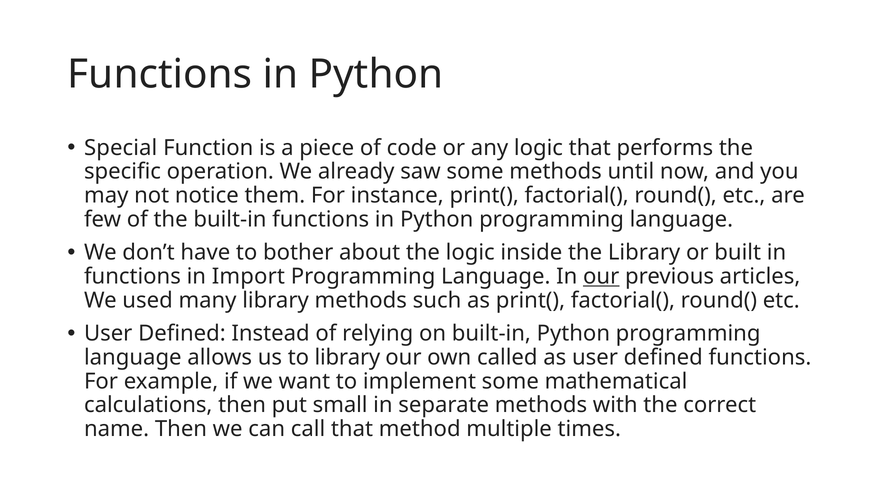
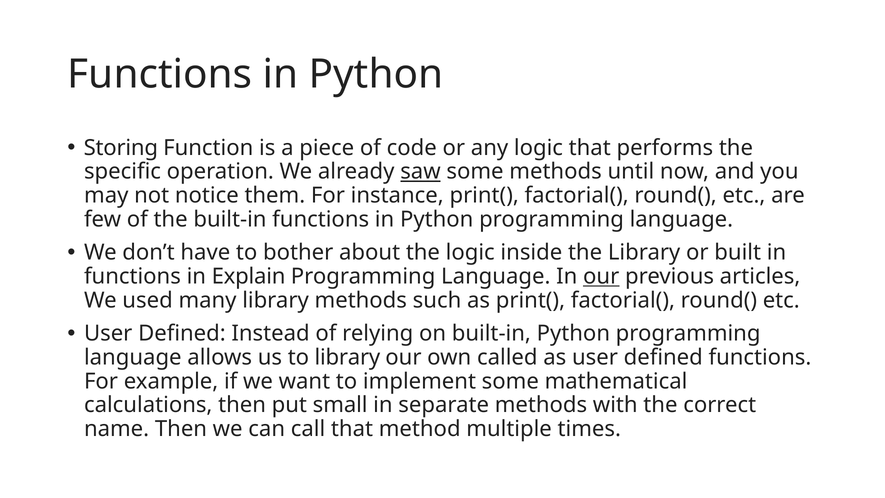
Special: Special -> Storing
saw underline: none -> present
Import: Import -> Explain
